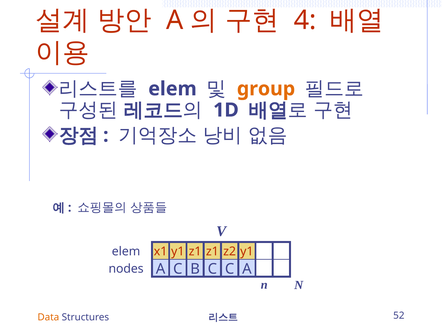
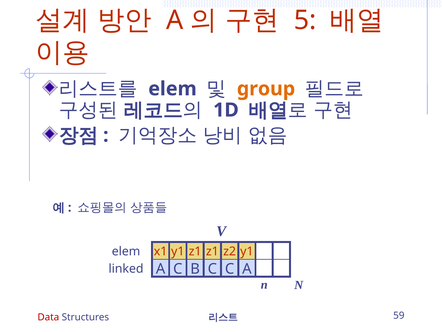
4: 4 -> 5
nodes: nodes -> linked
Data colour: orange -> red
52: 52 -> 59
